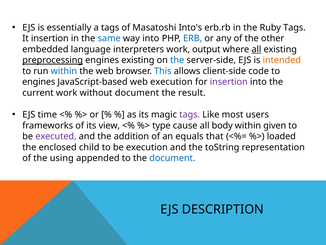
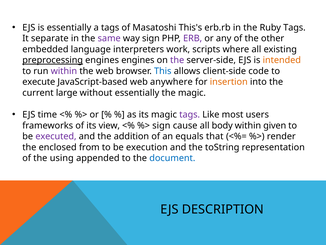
Into's: Into's -> This's
It insertion: insertion -> separate
same colour: blue -> purple
way into: into -> sign
ERB colour: blue -> purple
output: output -> scripts
all at (256, 49) underline: present -> none
engines existing: existing -> engines
the at (177, 60) colour: blue -> purple
within at (64, 71) colour: blue -> purple
engines at (39, 82): engines -> execute
web execution: execution -> anywhere
insertion at (229, 82) colour: purple -> orange
current work: work -> large
without document: document -> essentially
the result: result -> magic
type at (161, 125): type -> sign
loaded: loaded -> render
child: child -> from
